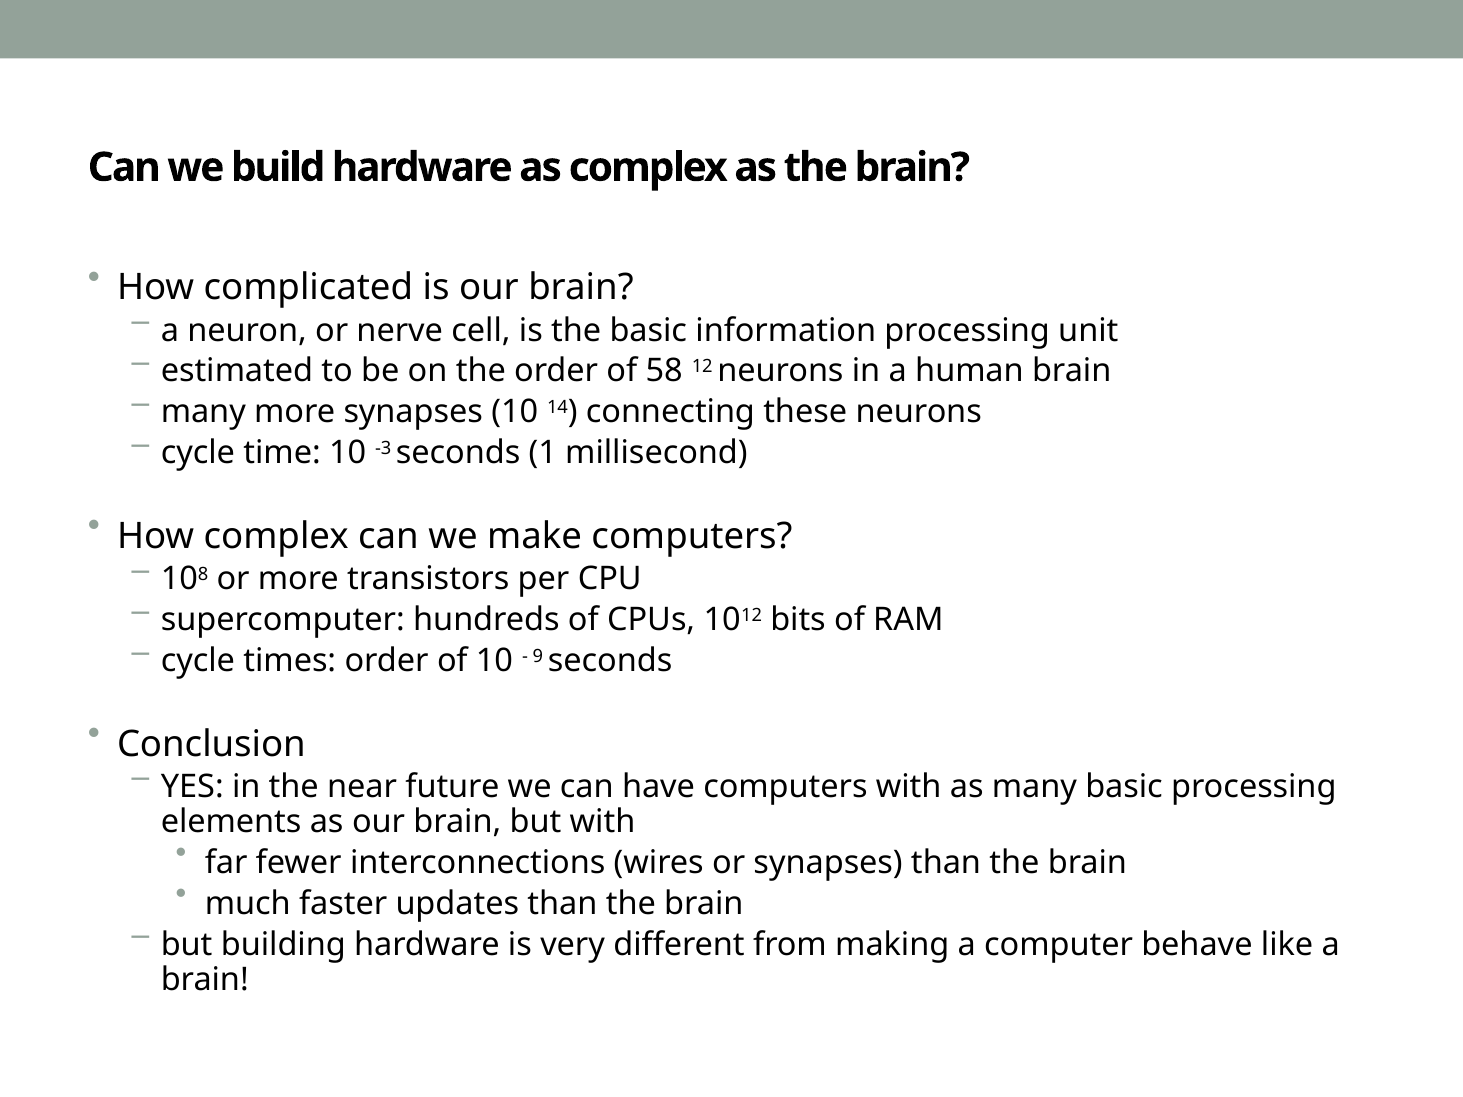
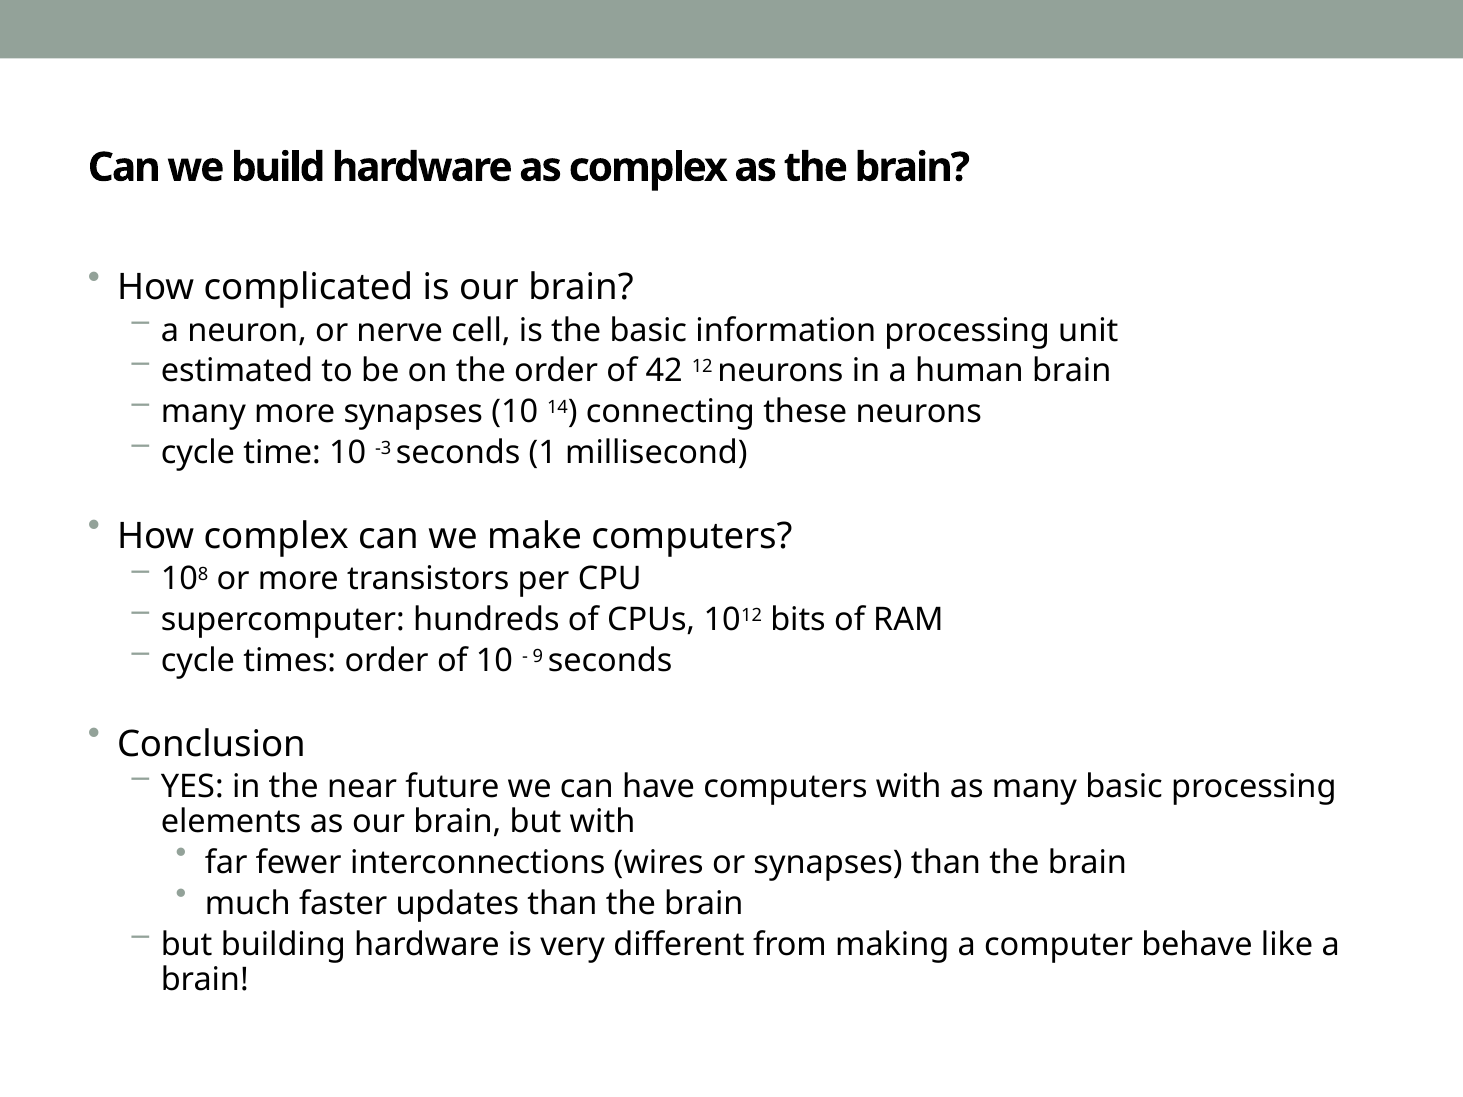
58: 58 -> 42
